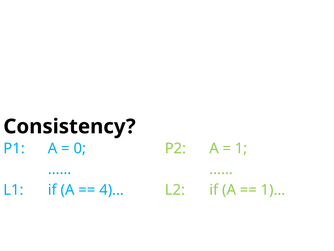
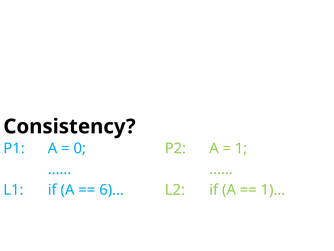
4)…: 4)… -> 6)…
